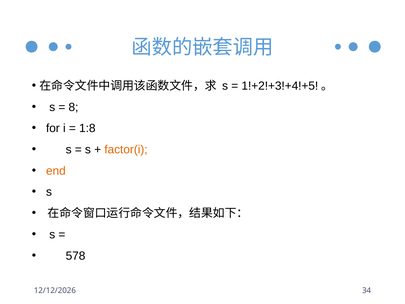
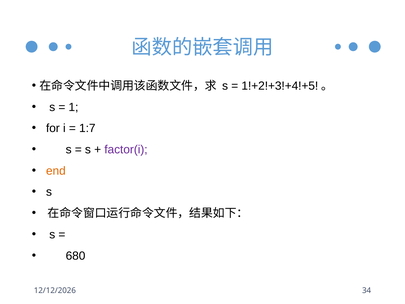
8: 8 -> 1
1:8: 1:8 -> 1:7
factor(i colour: orange -> purple
578: 578 -> 680
